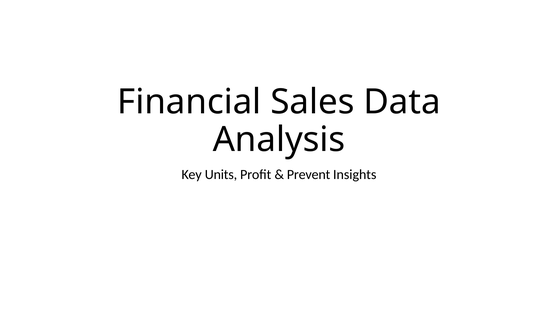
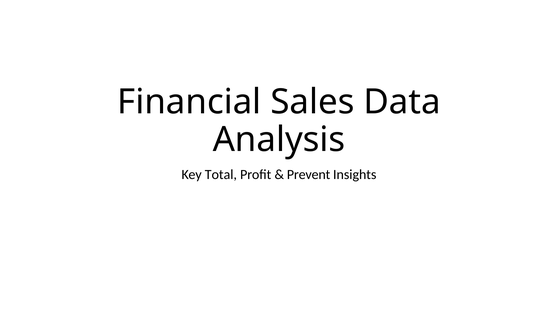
Units: Units -> Total
